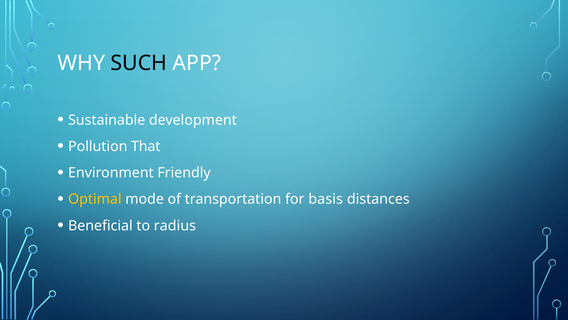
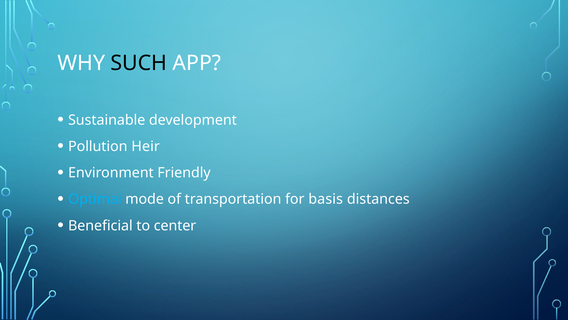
That: That -> Heir
Optimal colour: yellow -> light blue
radius: radius -> center
